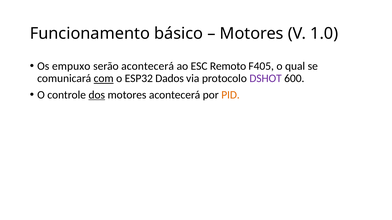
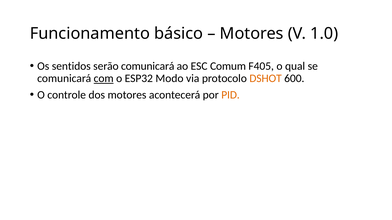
empuxo: empuxo -> sentidos
serão acontecerá: acontecerá -> comunicará
Remoto: Remoto -> Comum
Dados: Dados -> Modo
DSHOT colour: purple -> orange
dos underline: present -> none
